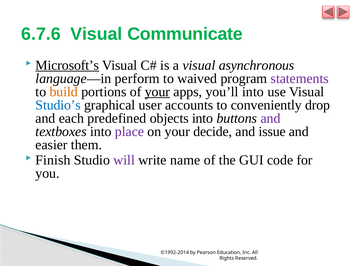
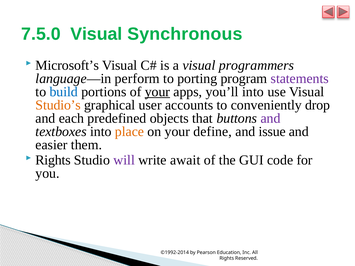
6.7.6: 6.7.6 -> 7.5.0
Communicate: Communicate -> Synchronous
Microsoft’s underline: present -> none
asynchronous: asynchronous -> programmers
waived: waived -> porting
build colour: orange -> blue
Studio’s colour: blue -> orange
objects into: into -> that
place colour: purple -> orange
decide: decide -> define
Finish at (53, 160): Finish -> Rights
name: name -> await
